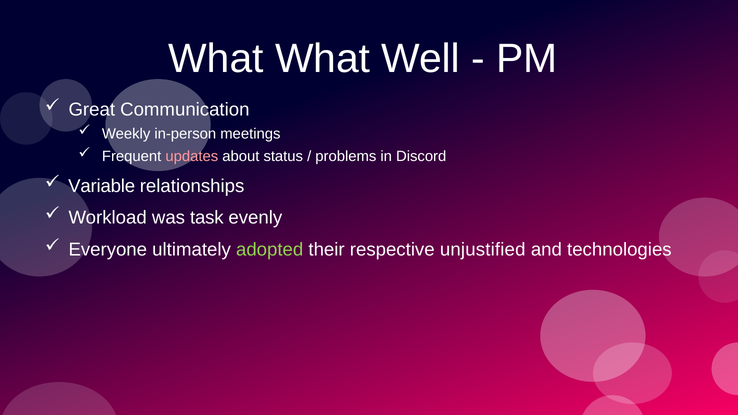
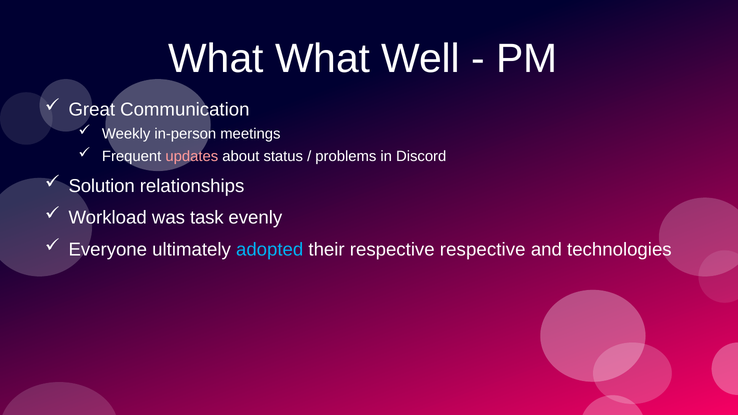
Variable: Variable -> Solution
adopted colour: light green -> light blue
respective unjustified: unjustified -> respective
